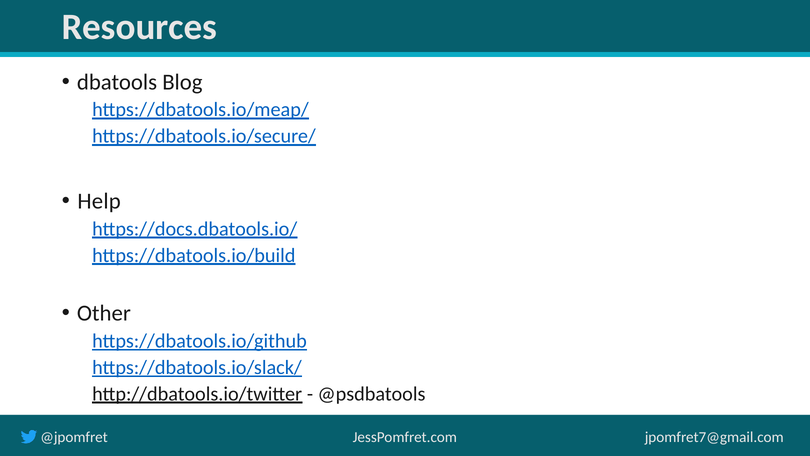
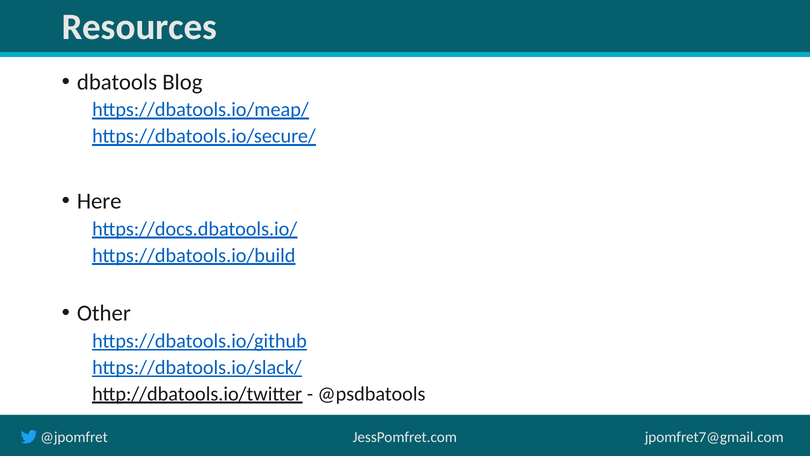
Help: Help -> Here
